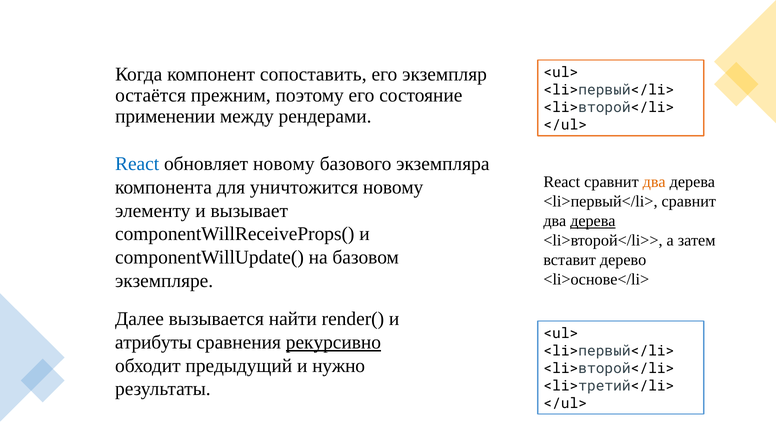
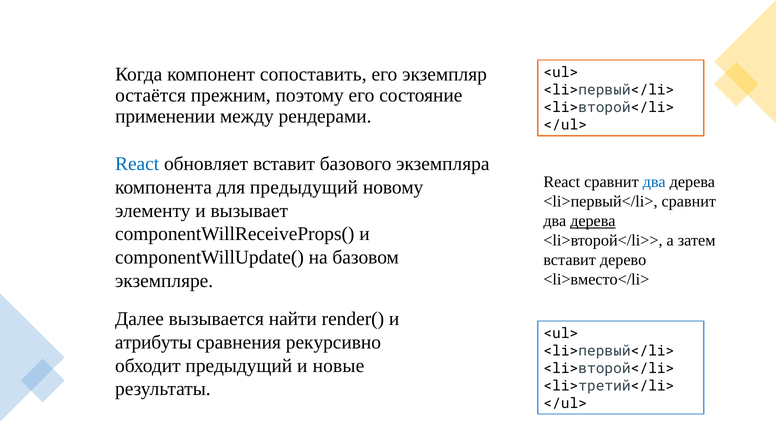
обновляет новому: новому -> вставит
два at (654, 182) colour: orange -> blue
для уничтожится: уничтожится -> предыдущий
<li>основе</li>: <li>основе</li> -> <li>вместо</li>
рекурсивно underline: present -> none
нужно: нужно -> новые
